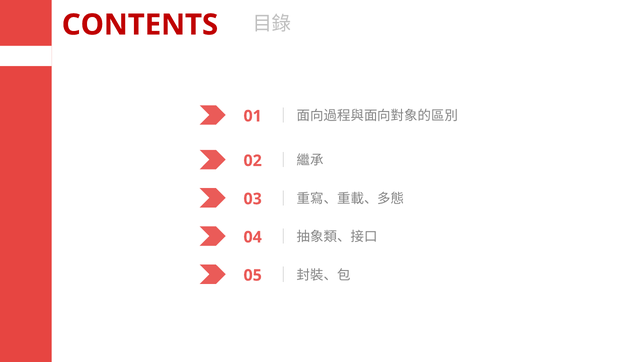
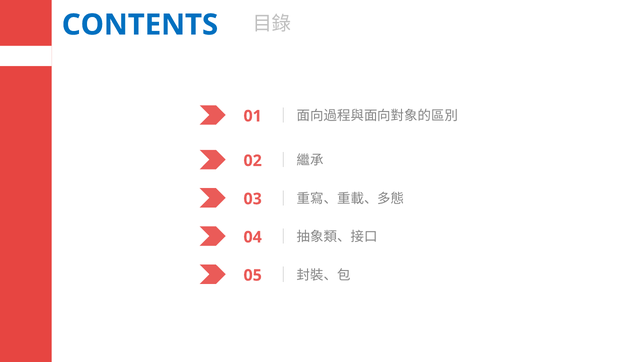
CONTENTS colour: red -> blue
